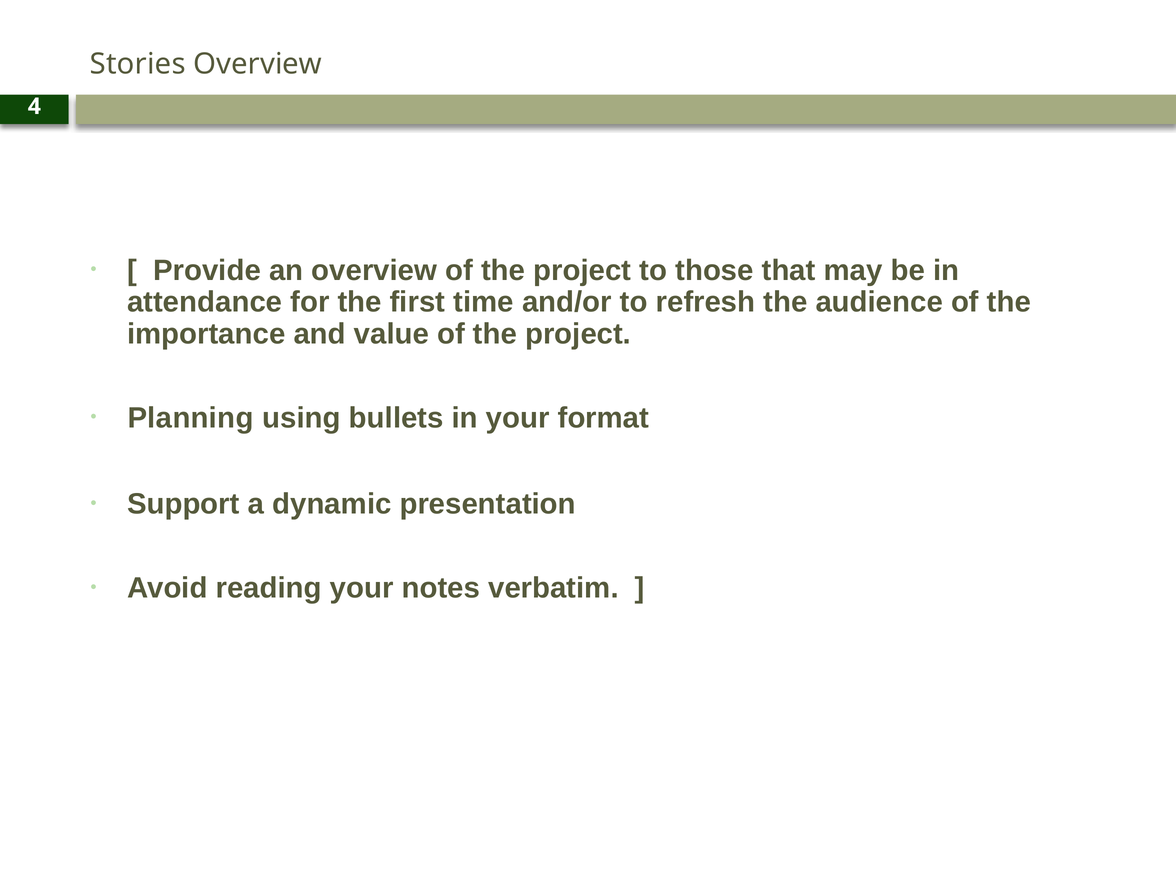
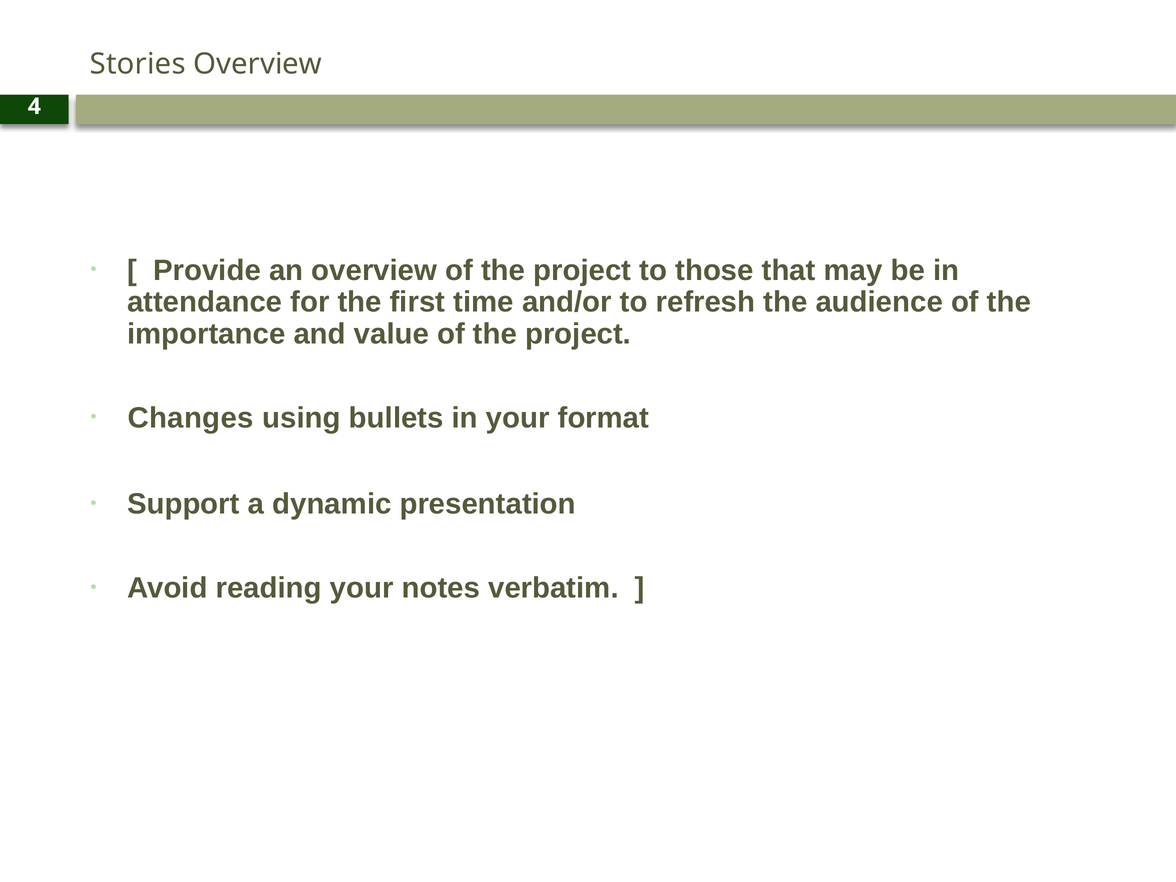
Planning: Planning -> Changes
